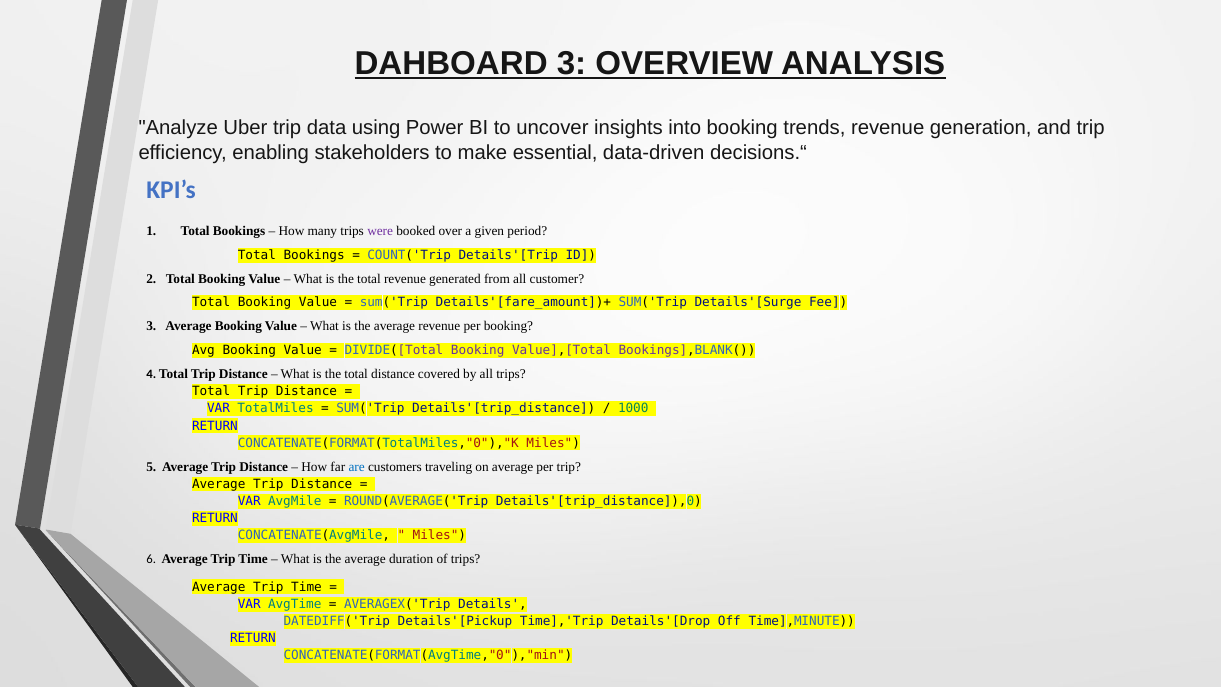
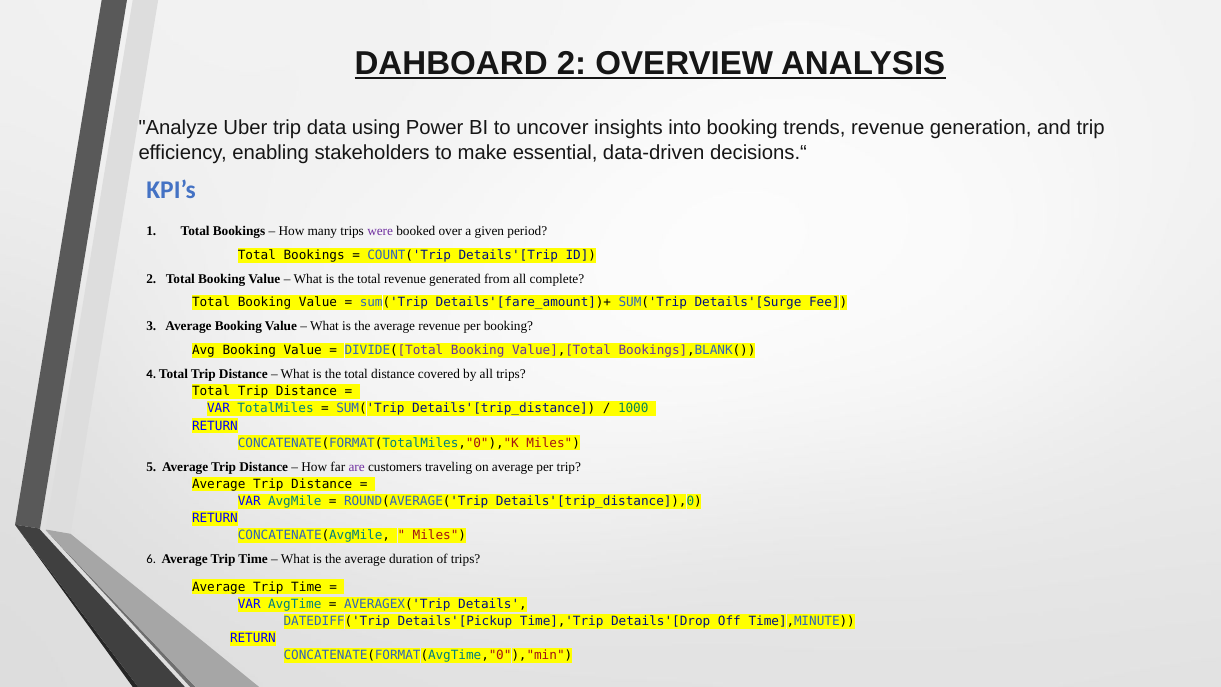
DAHBOARD 3: 3 -> 2
customer: customer -> complete
are colour: blue -> purple
